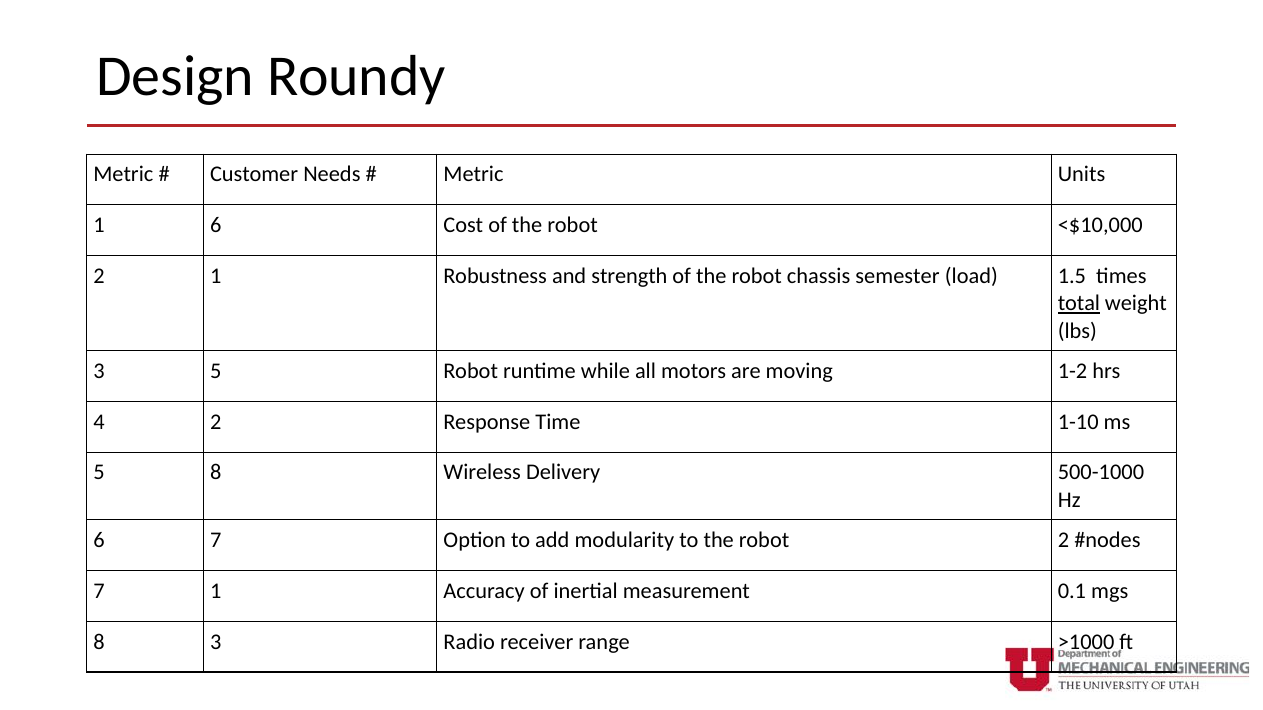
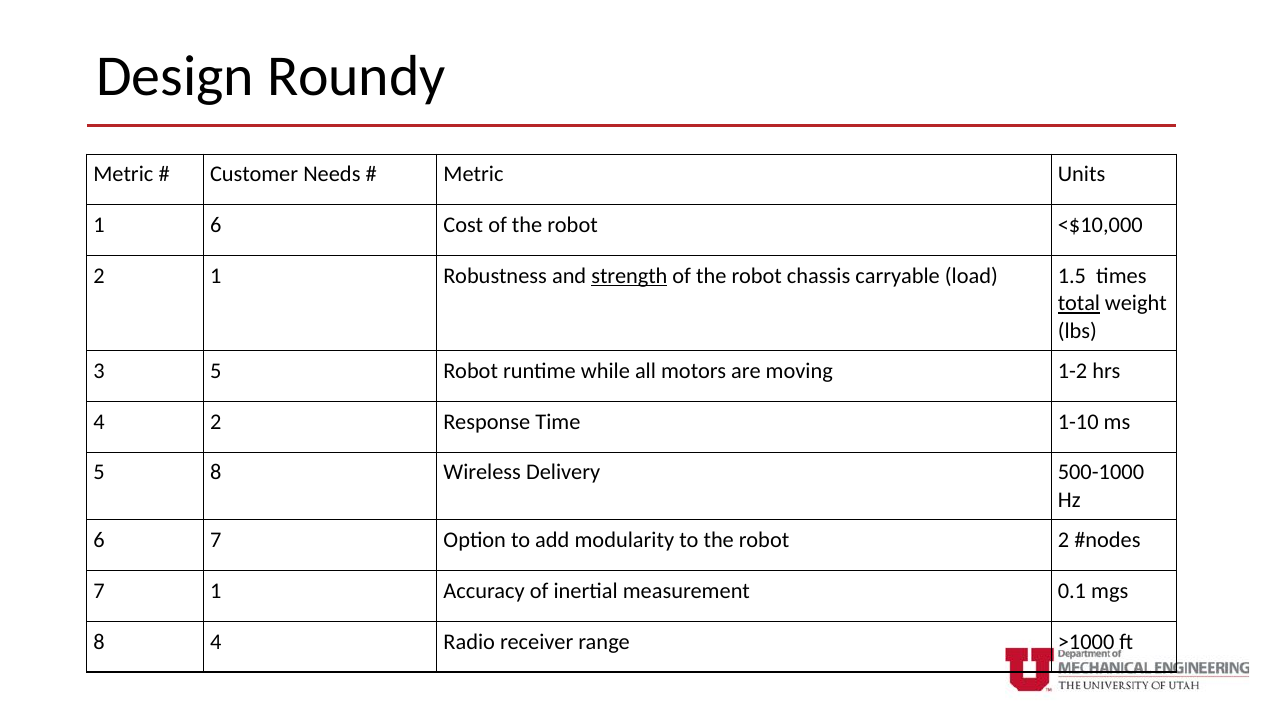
strength underline: none -> present
semester: semester -> carryable
8 3: 3 -> 4
